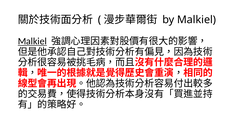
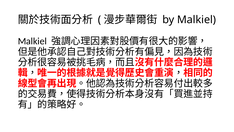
Malkiel at (32, 41) underline: present -> none
